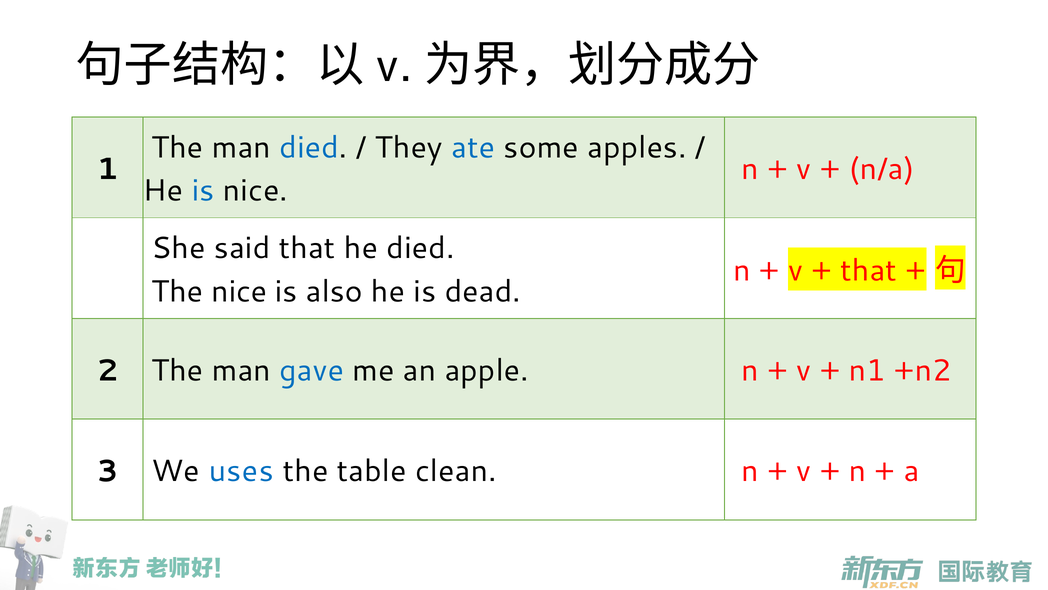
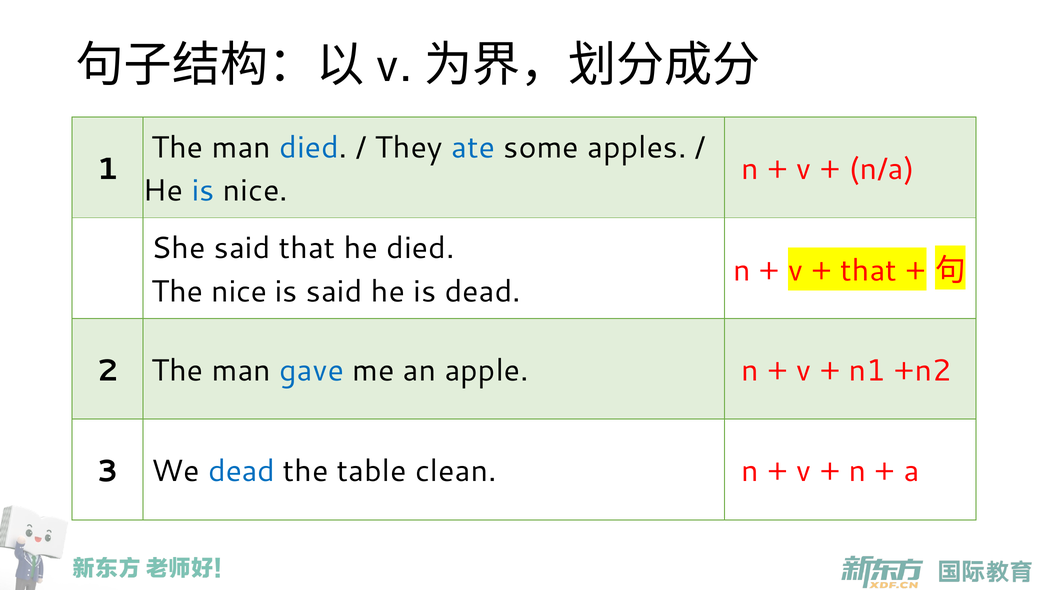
is also: also -> said
We uses: uses -> dead
